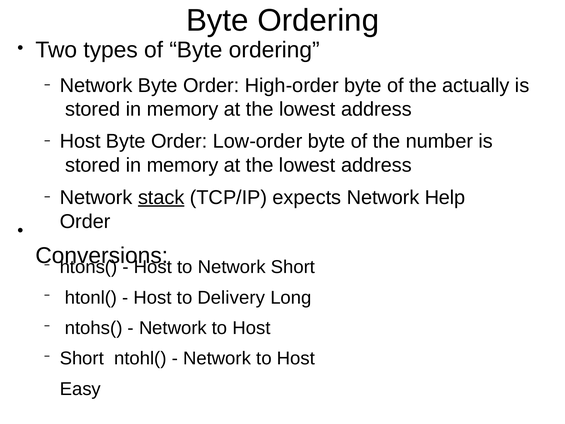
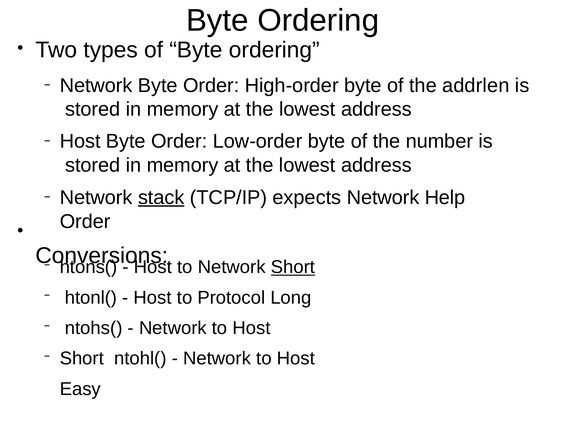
actually: actually -> addrlen
Short at (293, 267) underline: none -> present
Delivery: Delivery -> Protocol
